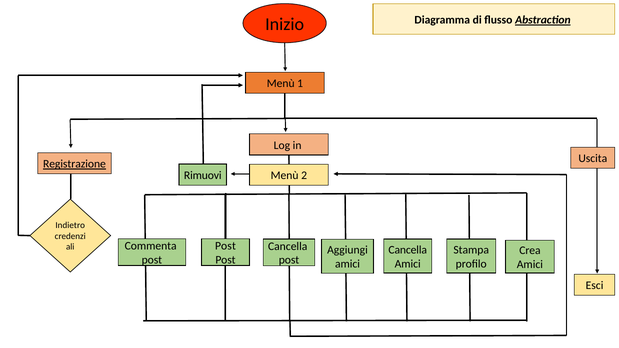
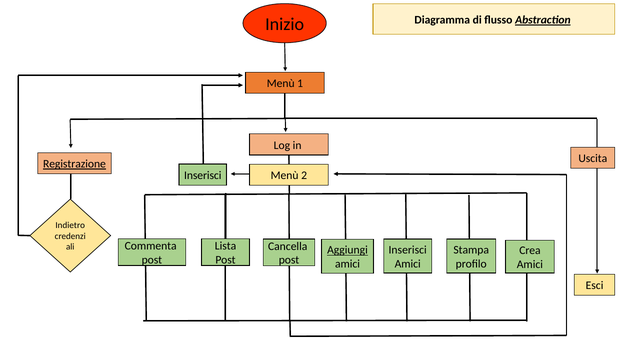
Rimuovi at (203, 175): Rimuovi -> Inserisci
Post at (225, 246): Post -> Lista
Cancella at (408, 250): Cancella -> Inserisci
Aggiungi underline: none -> present
